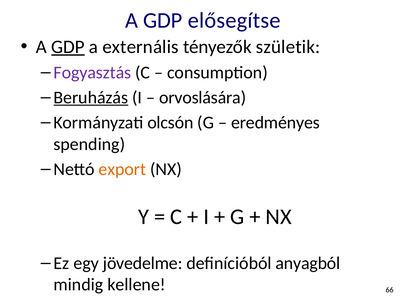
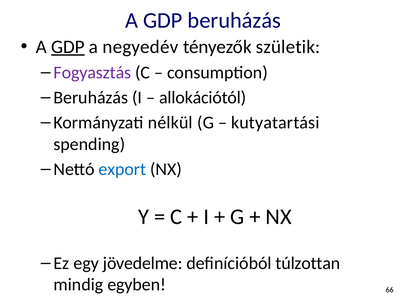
GDP elősegítse: elősegítse -> beruházás
externális: externális -> negyedév
Beruházás at (91, 98) underline: present -> none
orvoslására: orvoslására -> allokációtól
olcsón: olcsón -> nélkül
eredményes: eredményes -> kutyatartási
export colour: orange -> blue
anyagból: anyagból -> túlzottan
kellene: kellene -> egyben
